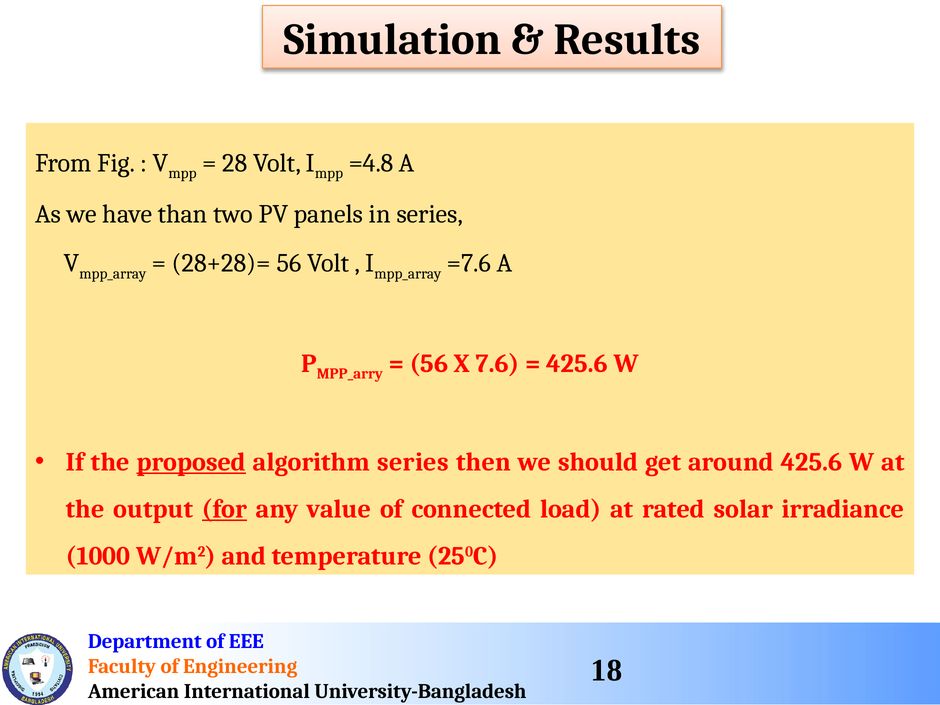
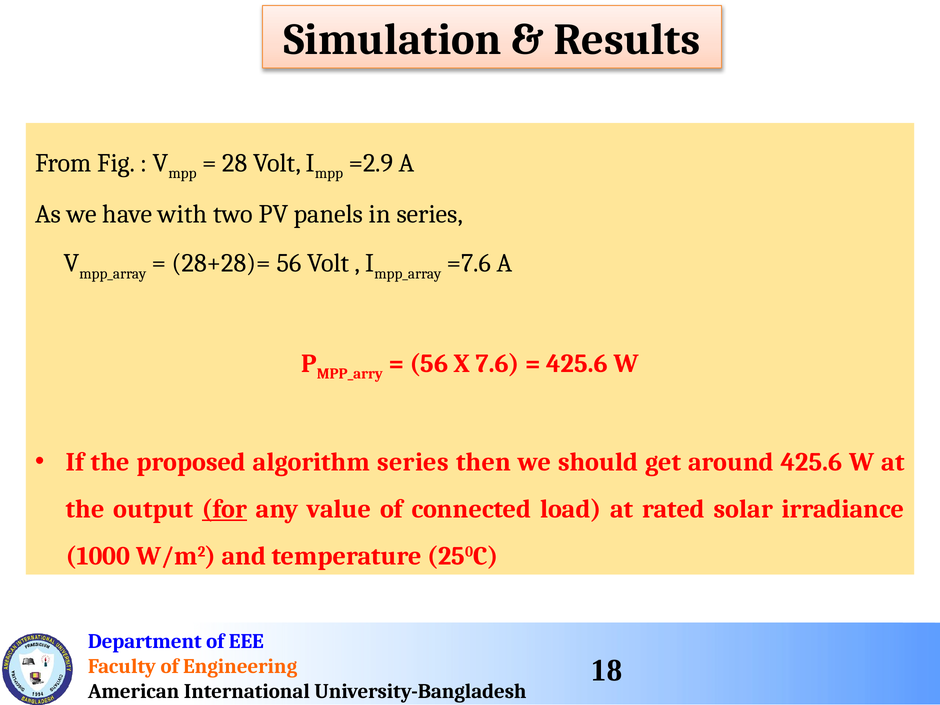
=4.8: =4.8 -> =2.9
than: than -> with
proposed underline: present -> none
